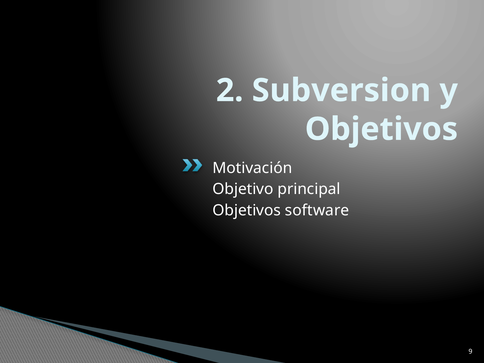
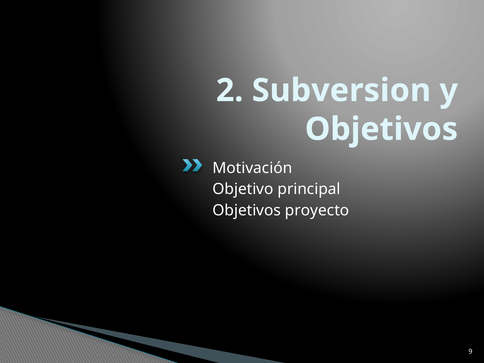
software: software -> proyecto
